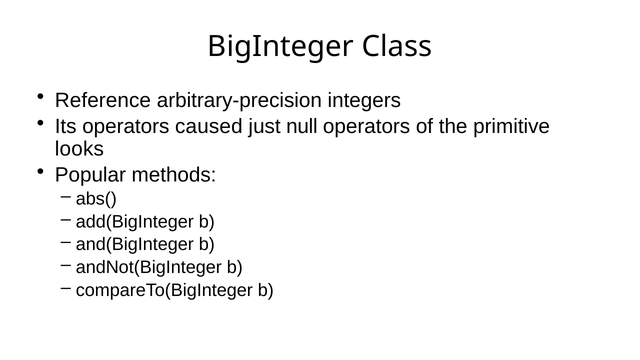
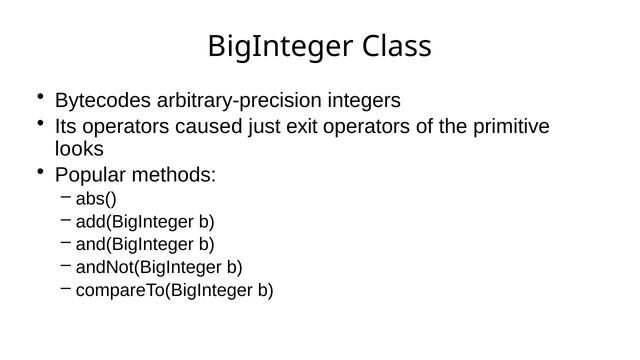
Reference: Reference -> Bytecodes
null: null -> exit
